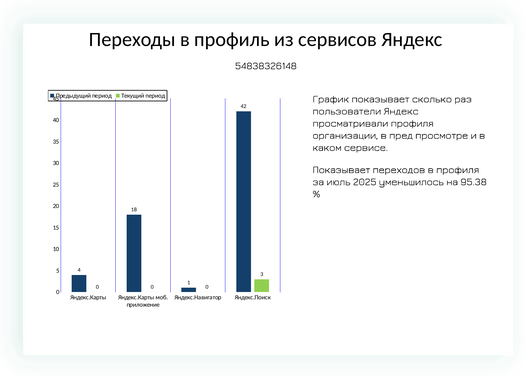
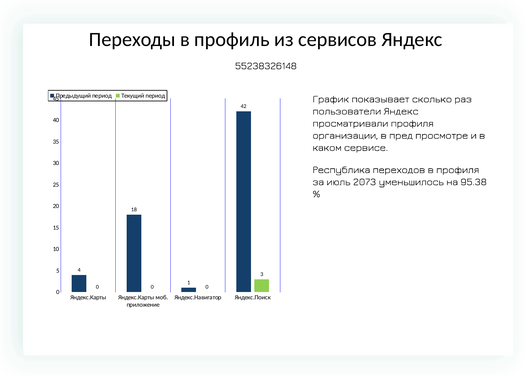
54838326148: 54838326148 -> 55238326148
Показывает at (341, 170): Показывает -> Республика
2025: 2025 -> 2073
